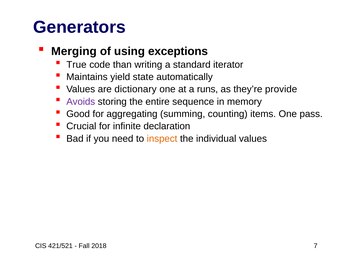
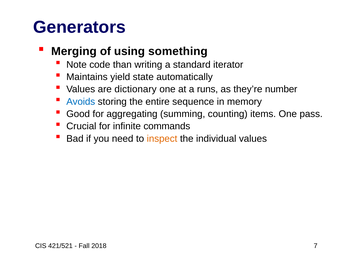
exceptions: exceptions -> something
True: True -> Note
provide: provide -> number
Avoids colour: purple -> blue
declaration: declaration -> commands
